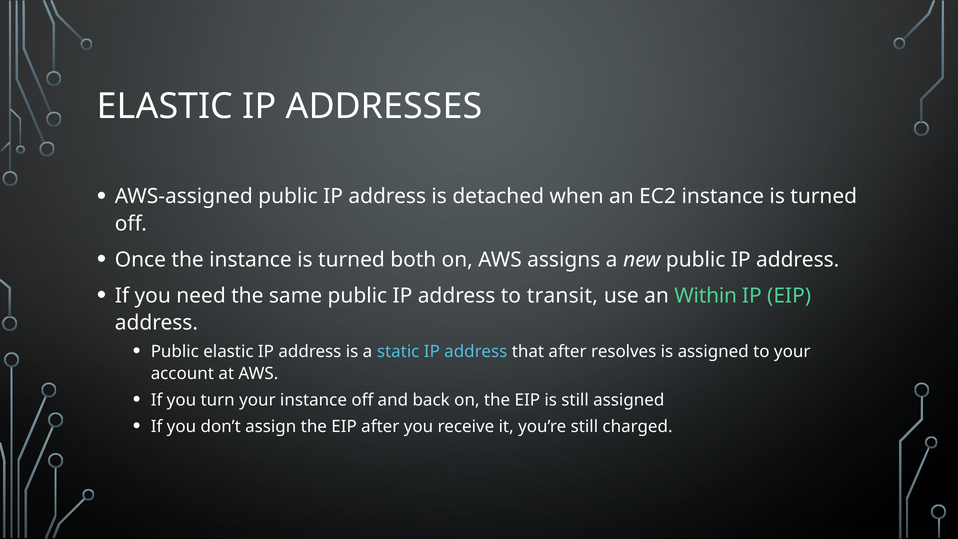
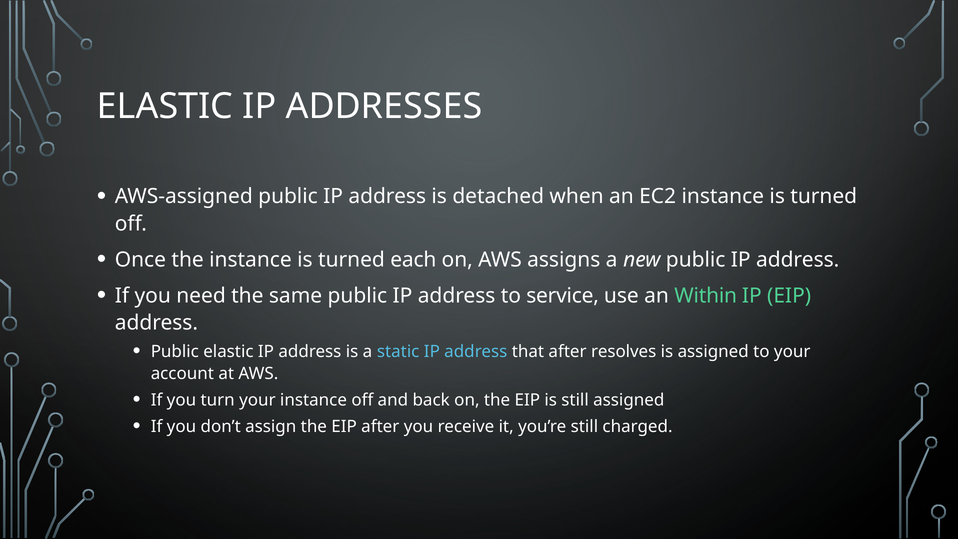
both: both -> each
transit: transit -> service
